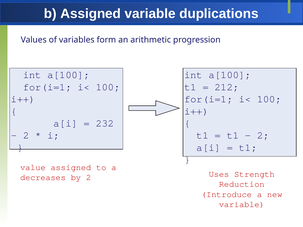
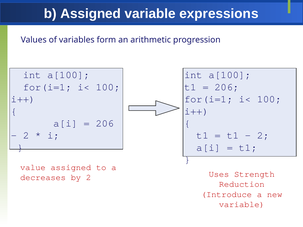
duplications: duplications -> expressions
212 at (227, 87): 212 -> 206
232 at (105, 123): 232 -> 206
